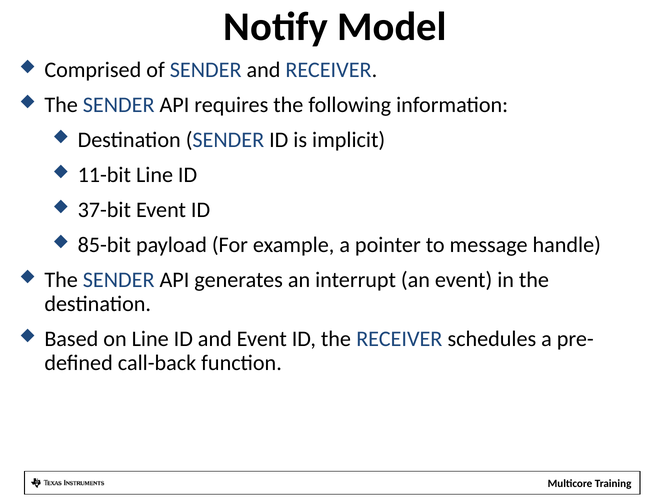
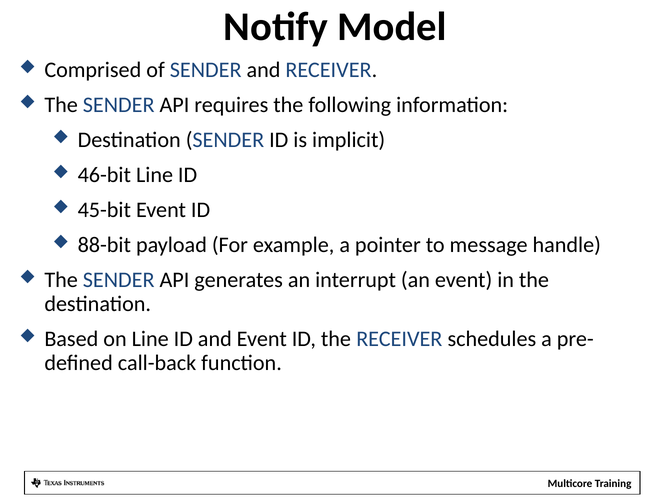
11-bit: 11-bit -> 46-bit
37-bit: 37-bit -> 45-bit
85-bit: 85-bit -> 88-bit
